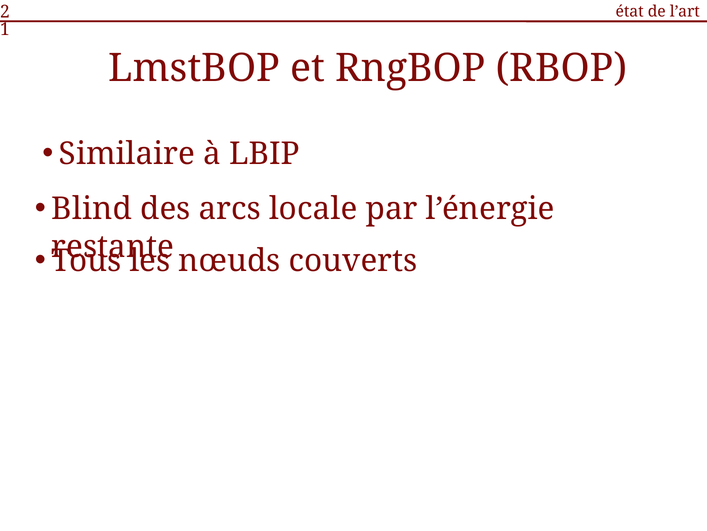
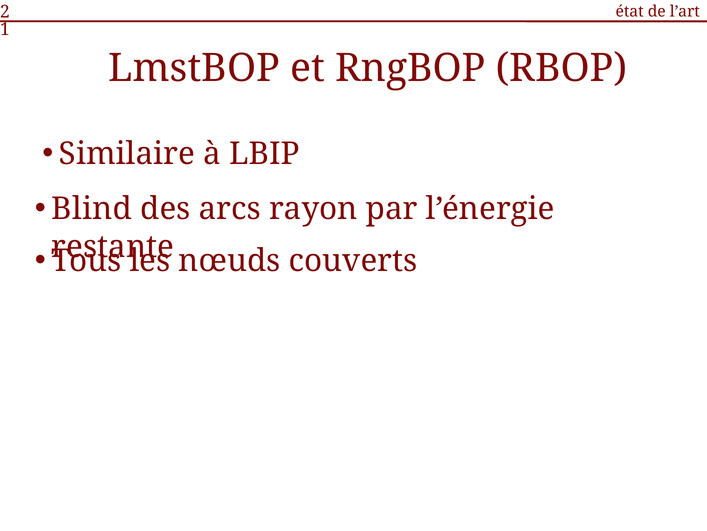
locale: locale -> rayon
